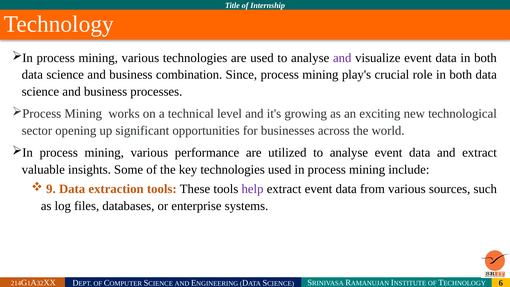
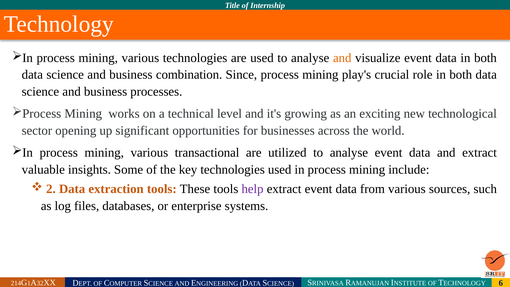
and at (342, 58) colour: purple -> orange
performance: performance -> transactional
9: 9 -> 2
